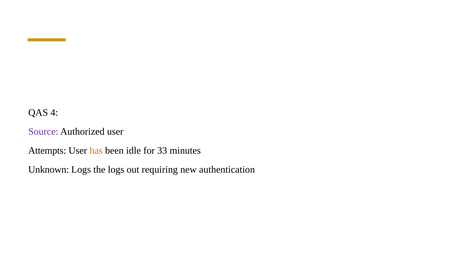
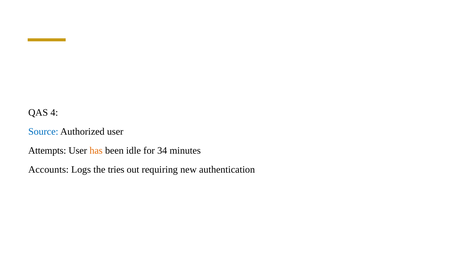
Source colour: purple -> blue
33: 33 -> 34
Unknown: Unknown -> Accounts
the logs: logs -> tries
